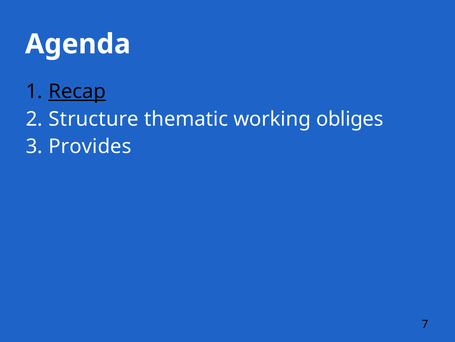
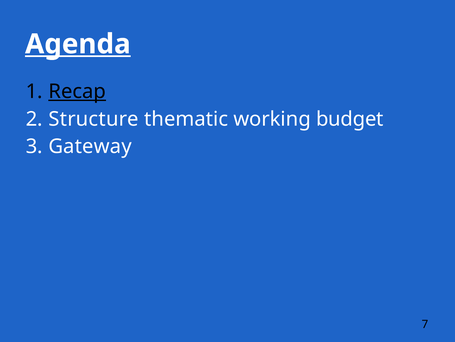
Agenda underline: none -> present
obliges: obliges -> budget
Provides: Provides -> Gateway
